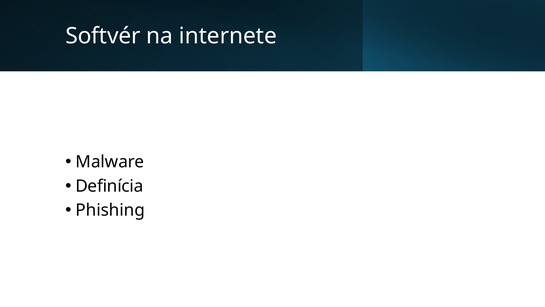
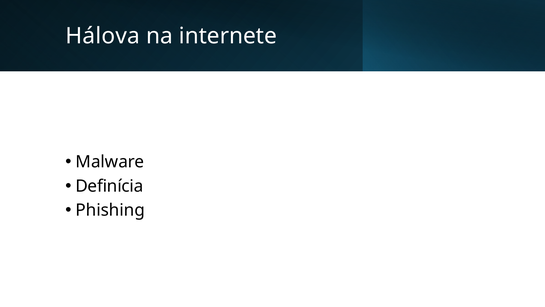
Softvér: Softvér -> Hálova
